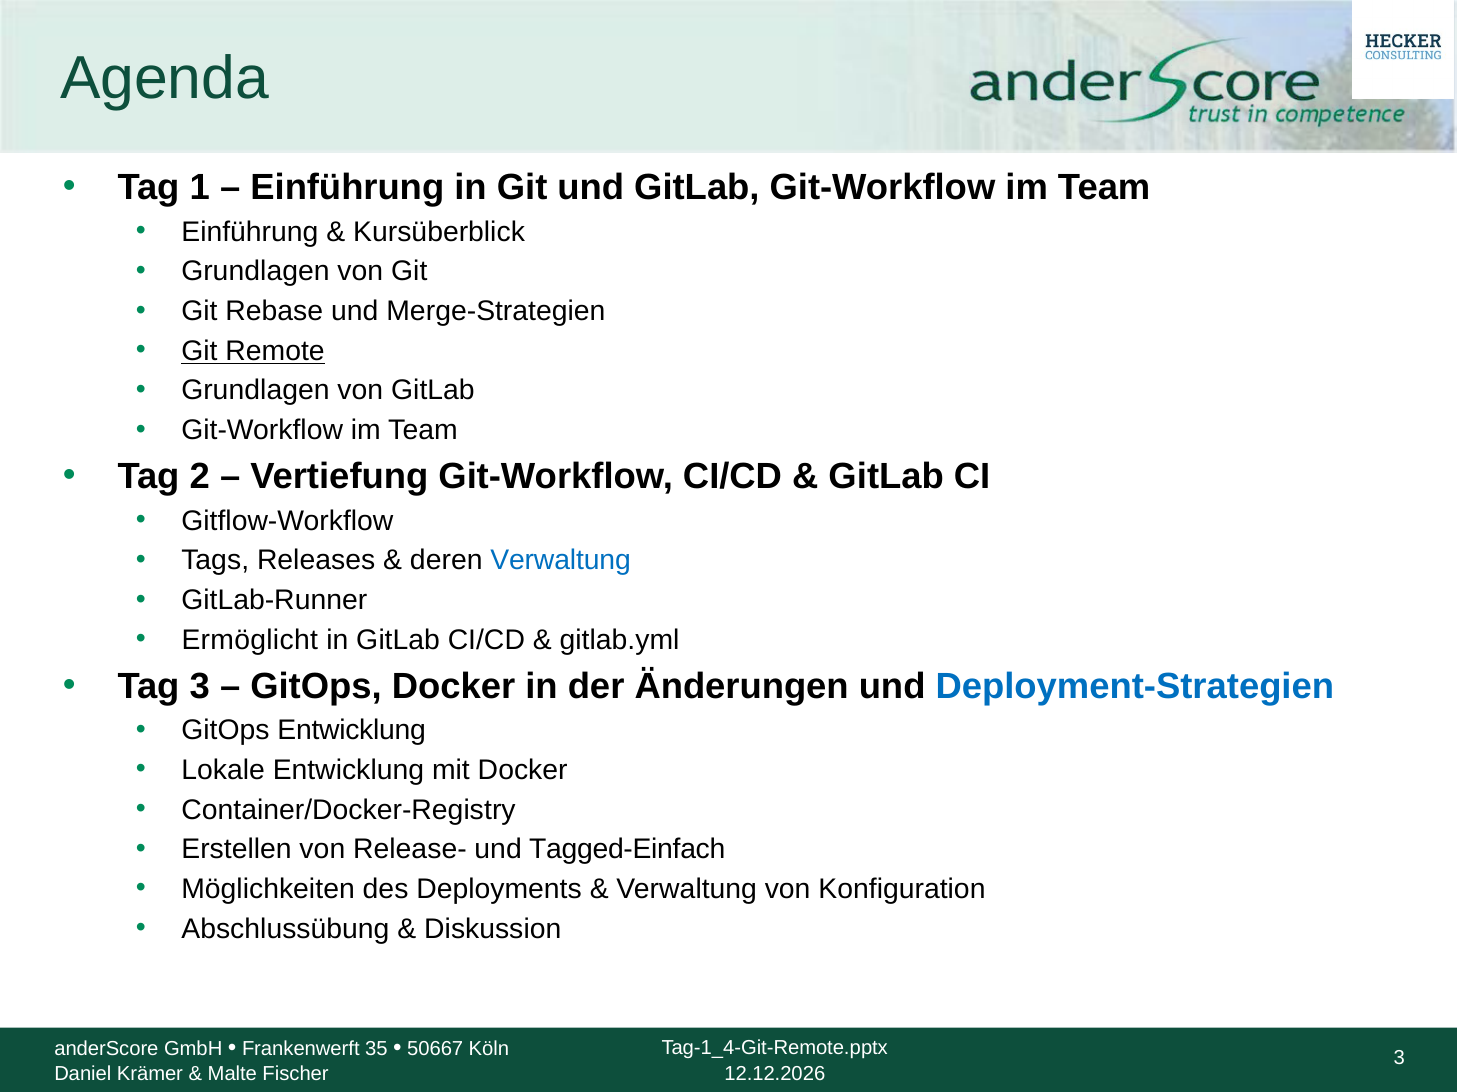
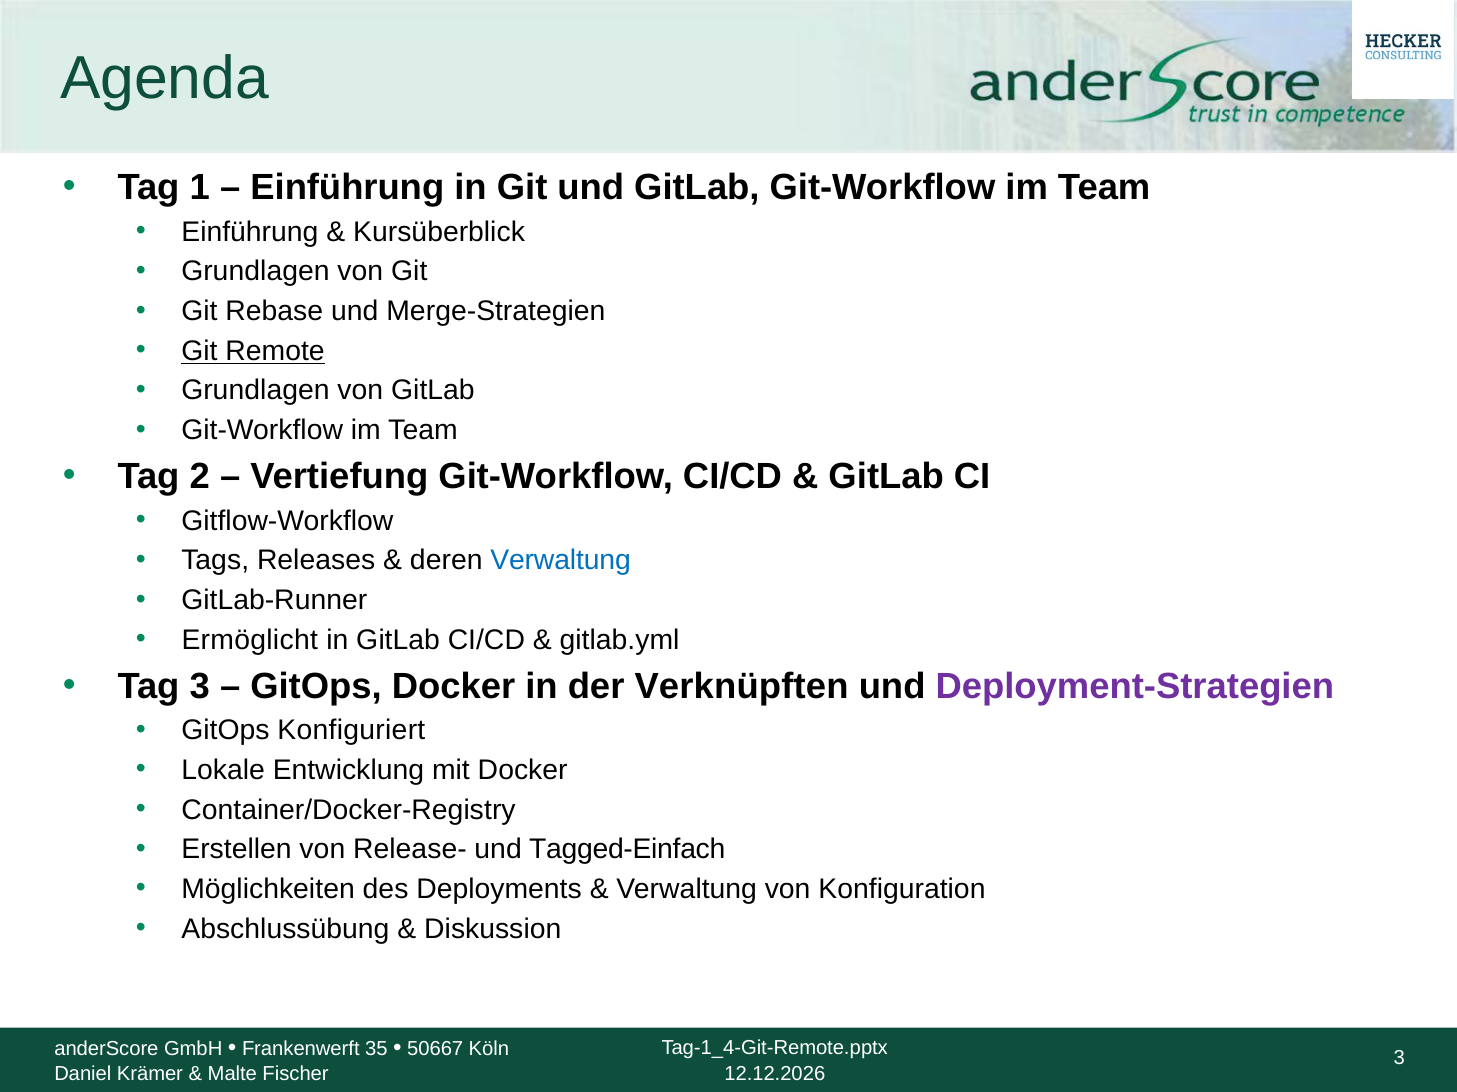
Änderungen: Änderungen -> Verknüpften
Deployment-Strategien colour: blue -> purple
GitOps Entwicklung: Entwicklung -> Konfiguriert
